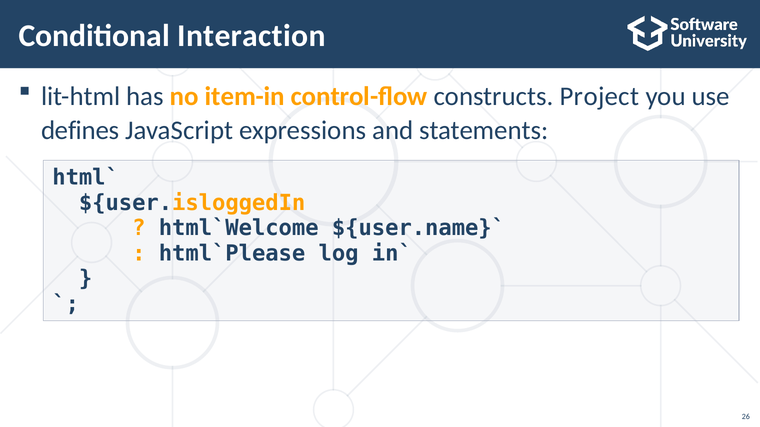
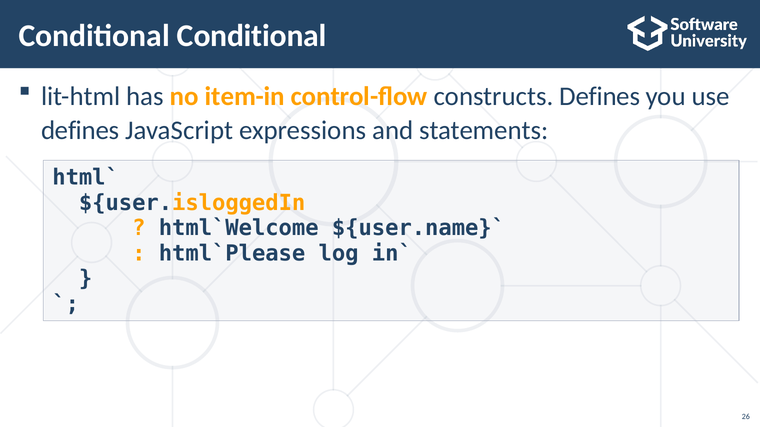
Conditional Interaction: Interaction -> Conditional
constructs Project: Project -> Defines
